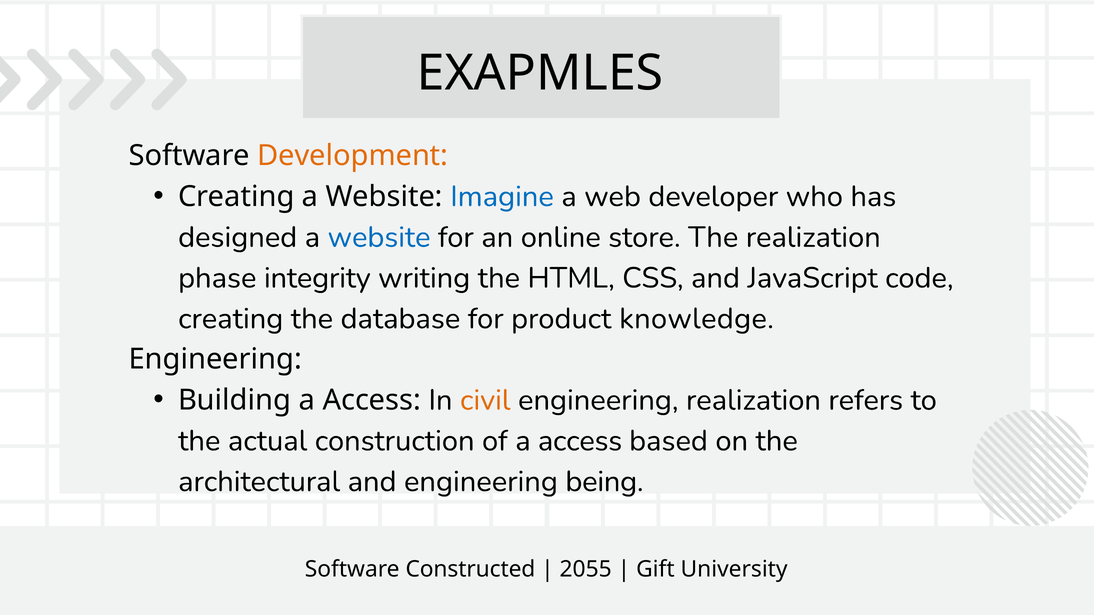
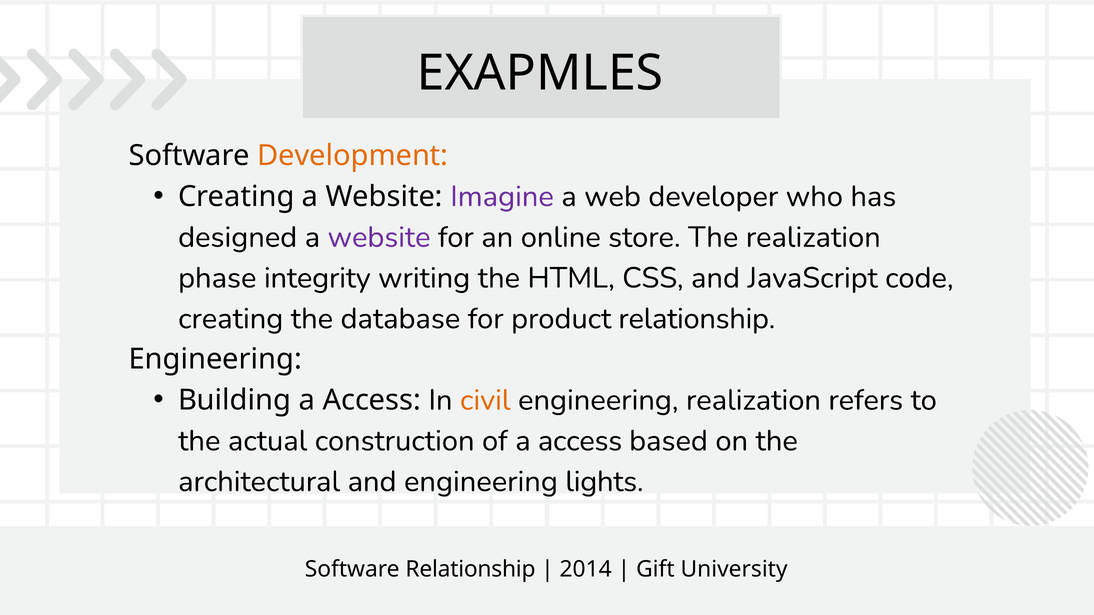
Imagine colour: blue -> purple
website at (379, 237) colour: blue -> purple
product knowledge: knowledge -> relationship
being: being -> lights
Software Constructed: Constructed -> Relationship
2055: 2055 -> 2014
